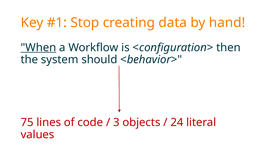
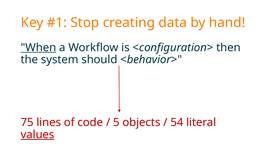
3: 3 -> 5
24: 24 -> 54
values underline: none -> present
